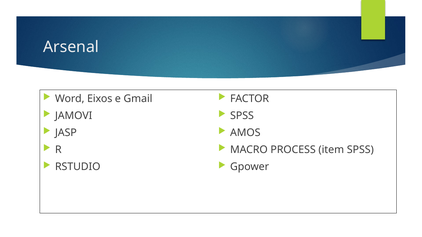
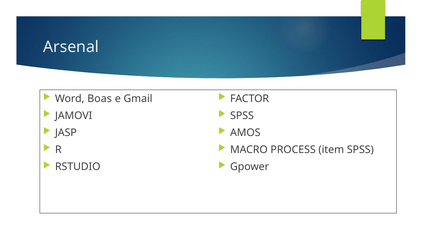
Eixos: Eixos -> Boas
